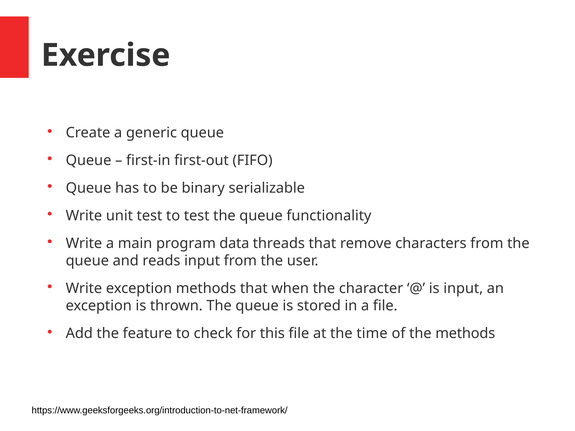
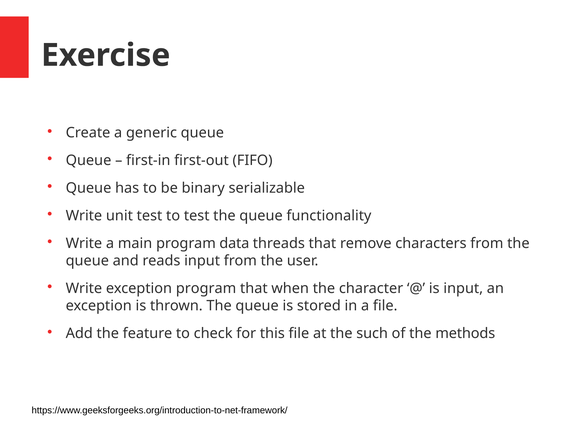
exception methods: methods -> program
time: time -> such
